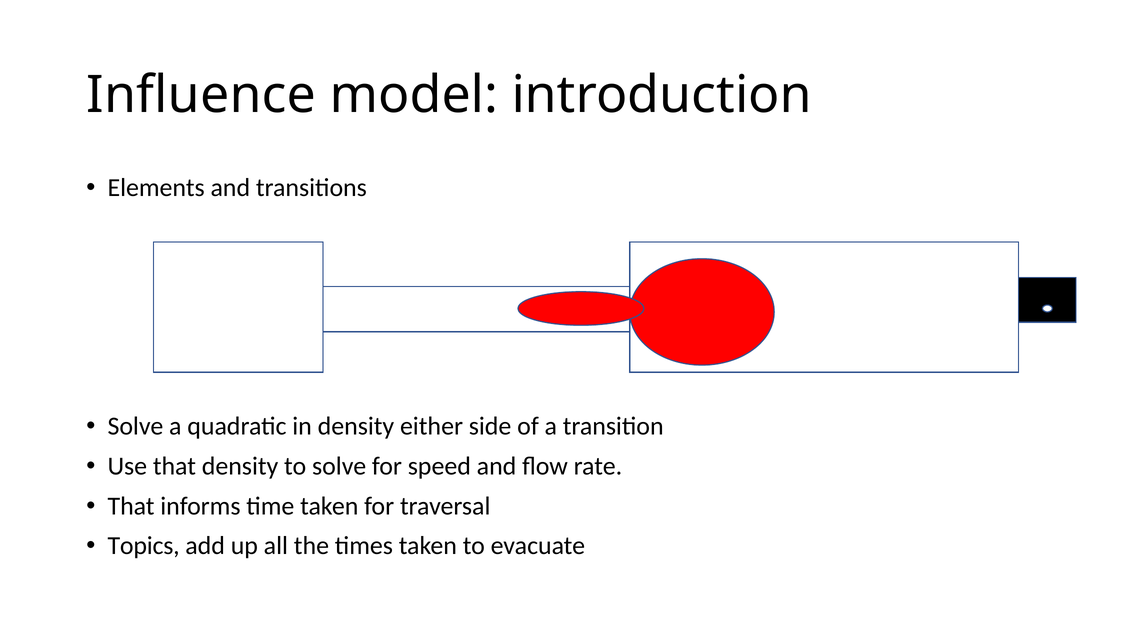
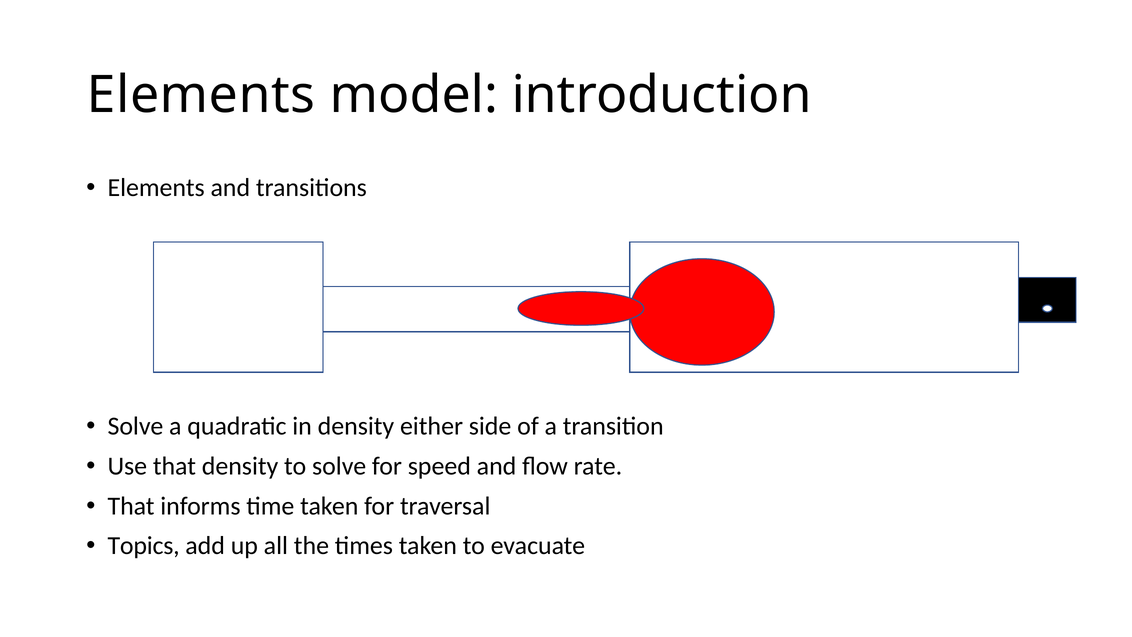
Influence at (201, 95): Influence -> Elements
